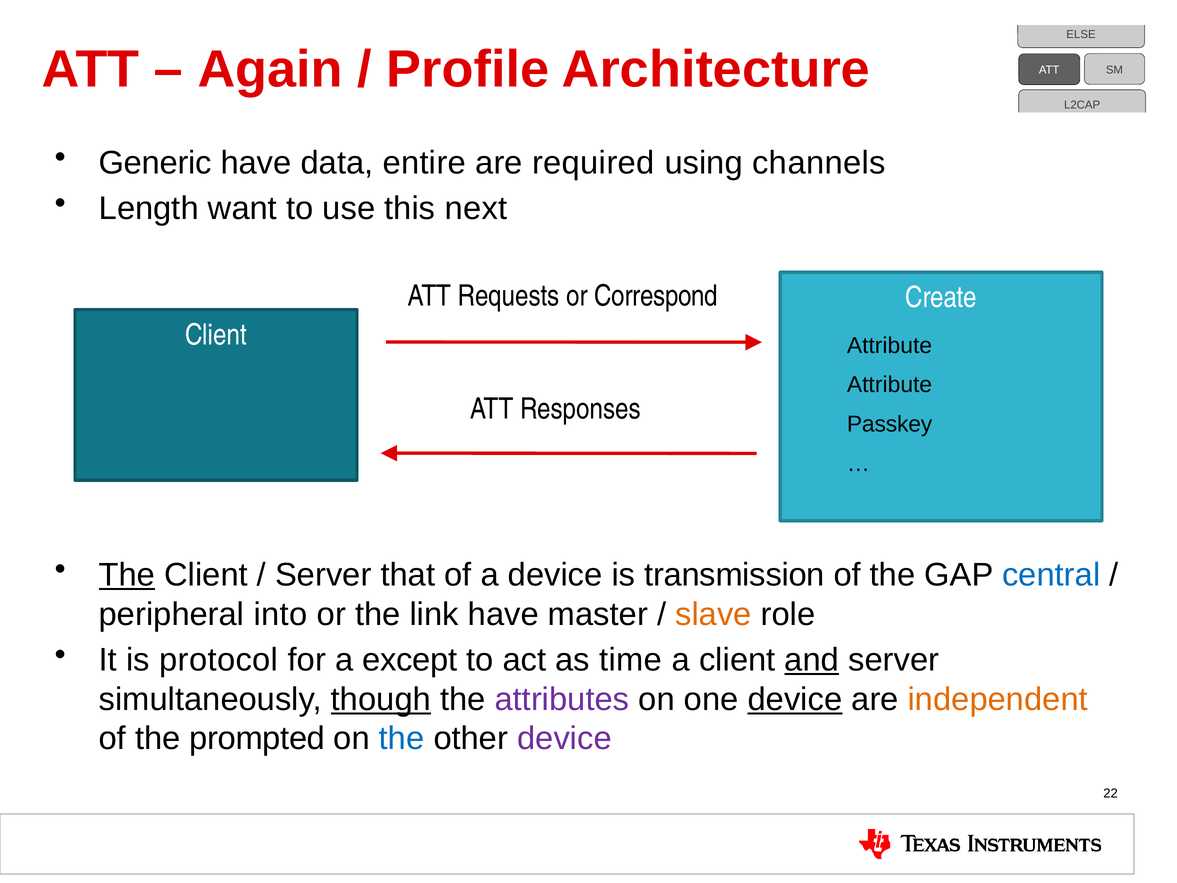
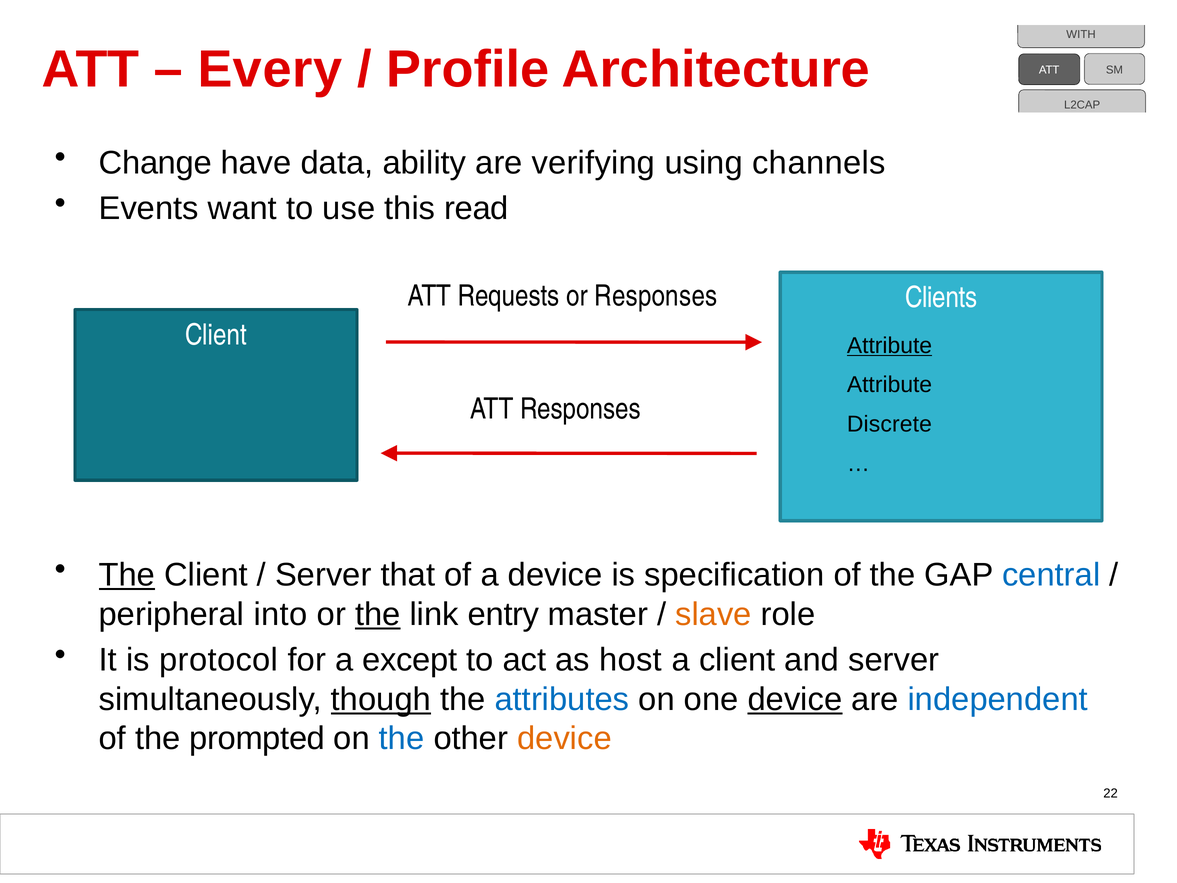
ELSE: ELSE -> WITH
Again: Again -> Every
Generic: Generic -> Change
entire: entire -> ability
required: required -> verifying
Length: Length -> Events
next: next -> read
or Correspond: Correspond -> Responses
Create: Create -> Clients
Attribute at (890, 346) underline: none -> present
Passkey: Passkey -> Discrete
transmission: transmission -> specification
the at (378, 614) underline: none -> present
link have: have -> entry
time: time -> host
and underline: present -> none
attributes colour: purple -> blue
independent colour: orange -> blue
device at (564, 738) colour: purple -> orange
